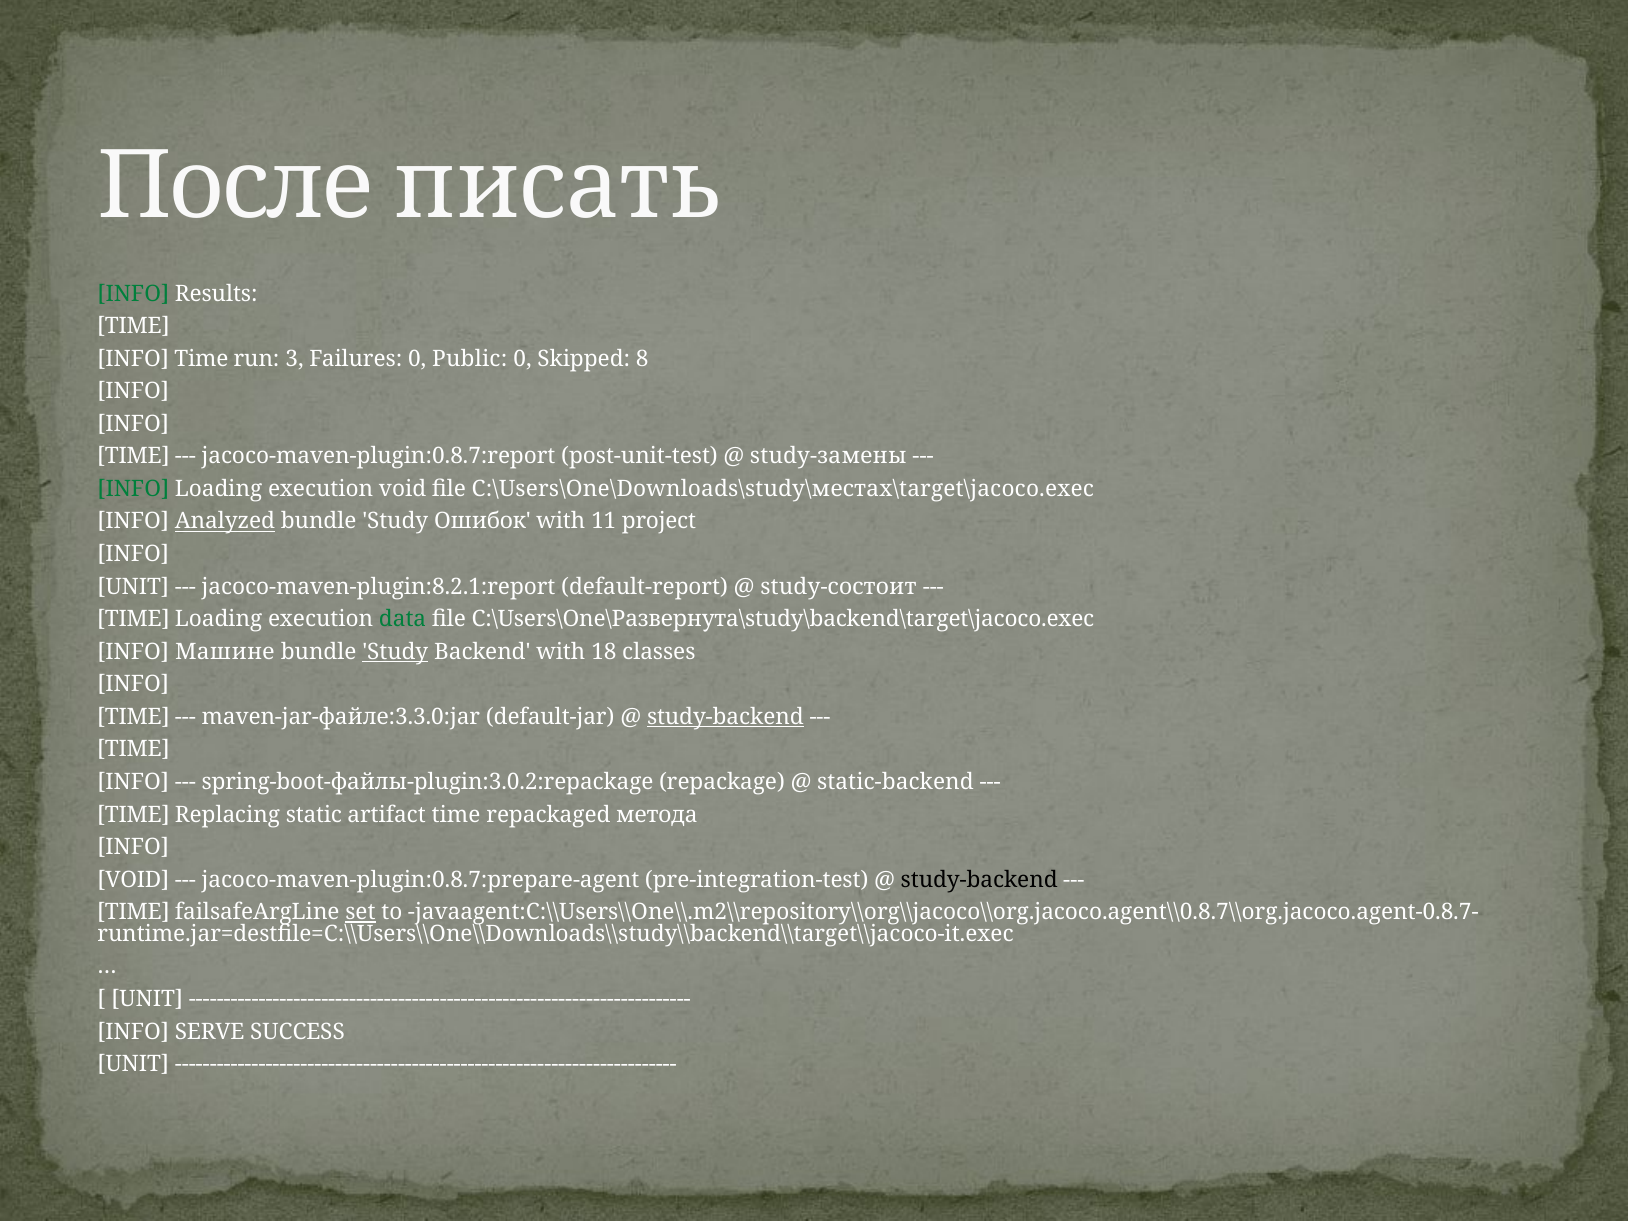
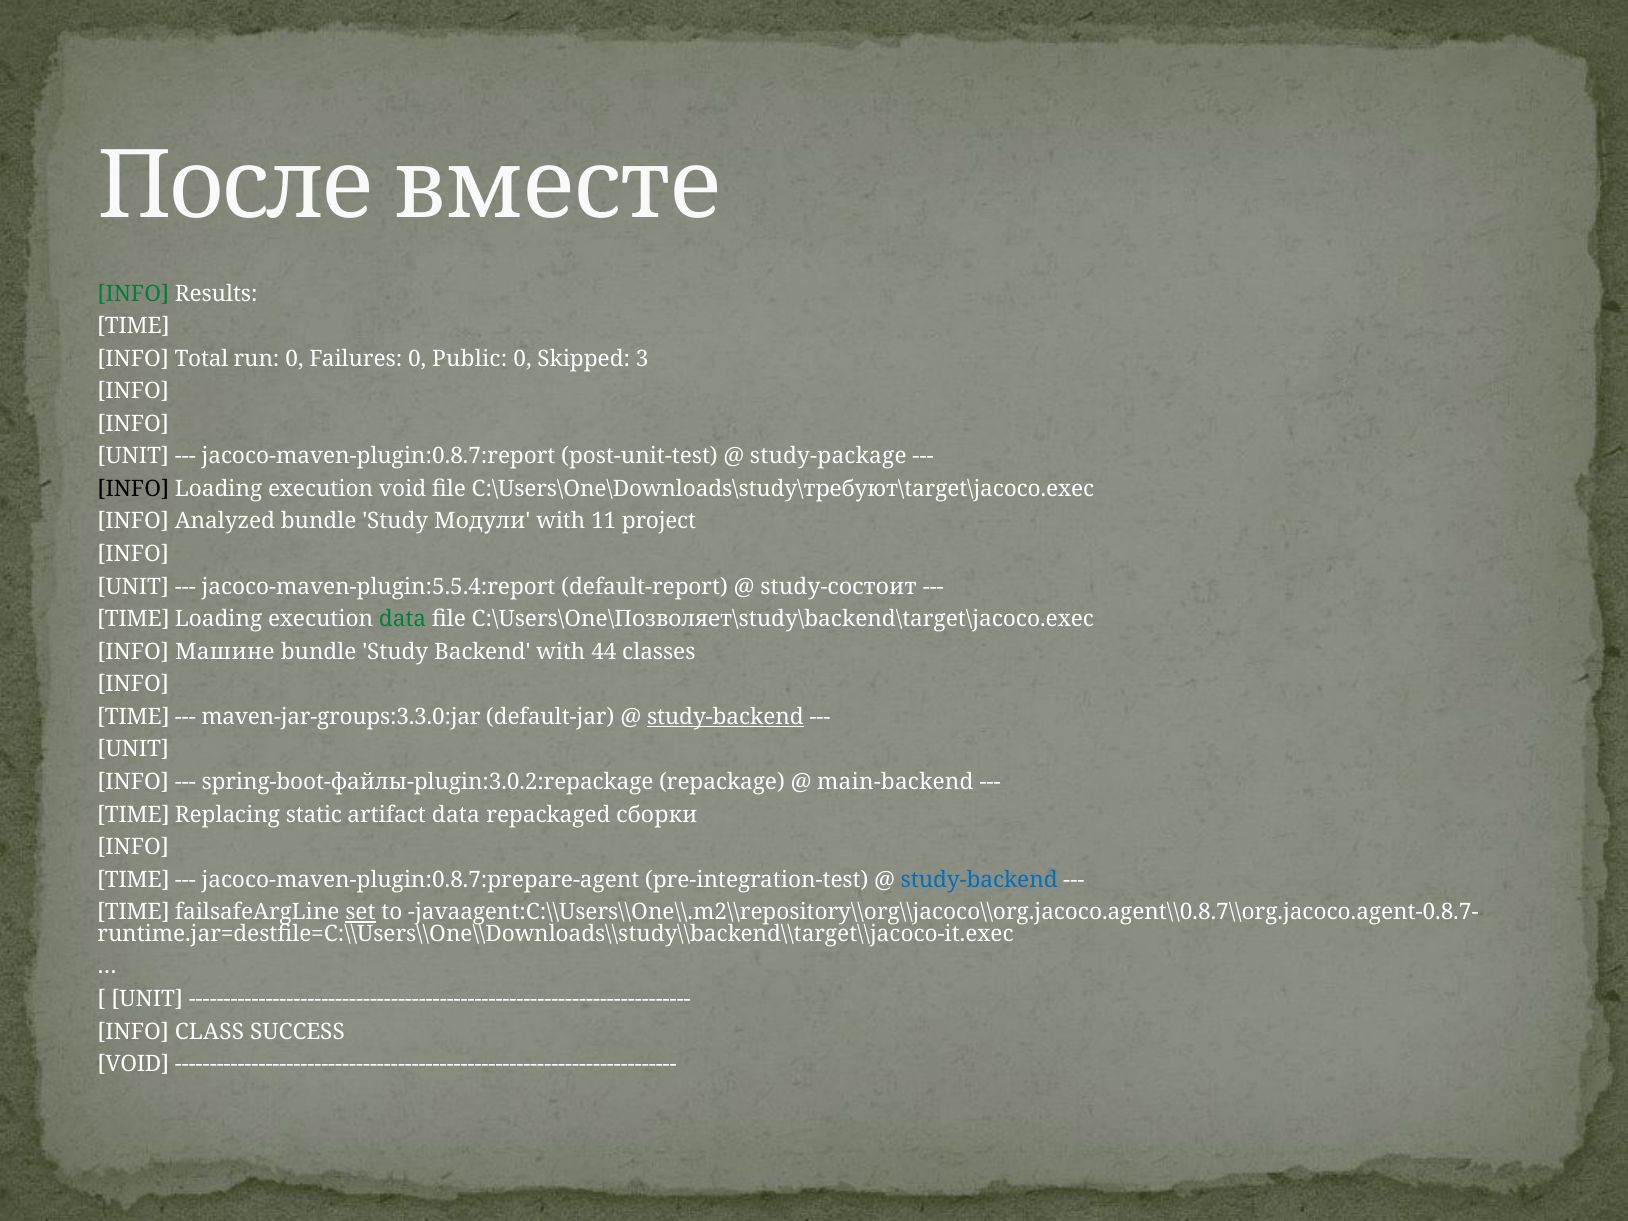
писать: писать -> вместе
Time at (201, 359): Time -> Total
run 3: 3 -> 0
8: 8 -> 3
TIME at (133, 456): TIME -> UNIT
study-замены: study-замены -> study-package
INFO at (133, 489) colour: green -> black
C:\Users\One\Downloads\study\местах\target\jacoco.exec: C:\Users\One\Downloads\study\местах\target\jacoco.exec -> C:\Users\One\Downloads\study\требуют\target\jacoco.exec
Analyzed underline: present -> none
Ошибок: Ошибок -> Модули
jacoco-maven-plugin:8.2.1:report: jacoco-maven-plugin:8.2.1:report -> jacoco-maven-plugin:5.5.4:report
C:\Users\One\Развернута\study\backend\target\jacoco.exec: C:\Users\One\Развернута\study\backend\target\jacoco.exec -> C:\Users\One\Позволяет\study\backend\target\jacoco.exec
Study at (395, 652) underline: present -> none
18: 18 -> 44
maven-jar-файле:3.3.0:jar: maven-jar-файле:3.3.0:jar -> maven-jar-groups:3.3.0:jar
TIME at (133, 749): TIME -> UNIT
static-backend: static-backend -> main-backend
artifact time: time -> data
метода: метода -> сборки
VOID at (133, 880): VOID -> TIME
study-backend at (979, 880) colour: black -> blue
SERVE: SERVE -> CLASS
UNIT at (133, 1064): UNIT -> VOID
